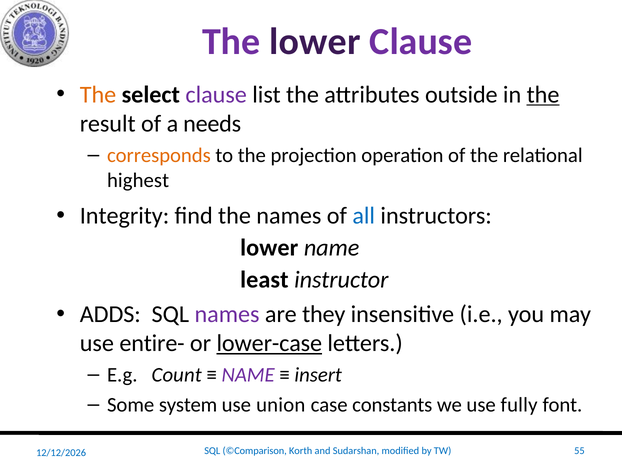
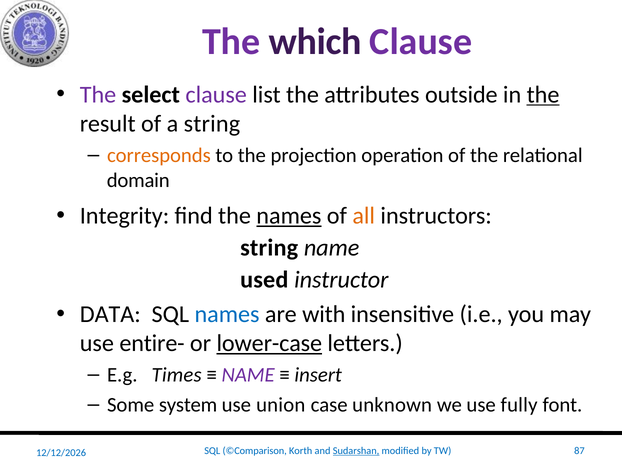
The lower: lower -> which
The at (98, 94) colour: orange -> purple
a needs: needs -> string
highest: highest -> domain
names at (289, 216) underline: none -> present
all colour: blue -> orange
lower at (269, 248): lower -> string
least: least -> used
ADDS: ADDS -> DATA
names at (227, 314) colour: purple -> blue
they: they -> with
Count: Count -> Times
constants: constants -> unknown
Sudarshan underline: none -> present
55: 55 -> 87
